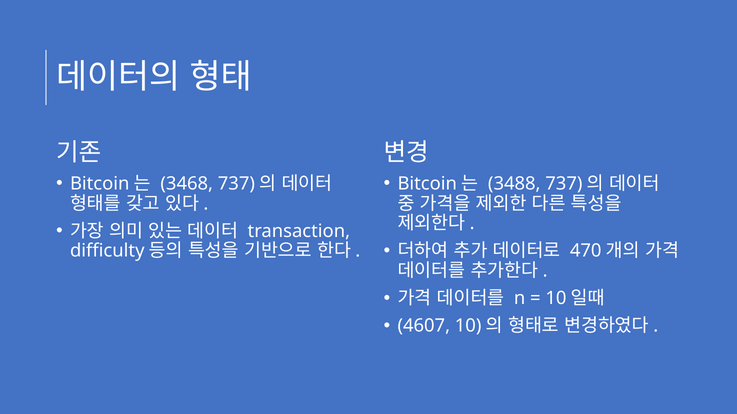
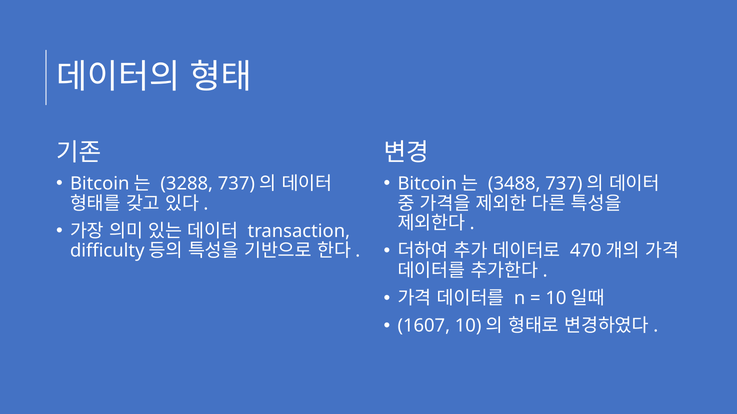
3468: 3468 -> 3288
4607: 4607 -> 1607
